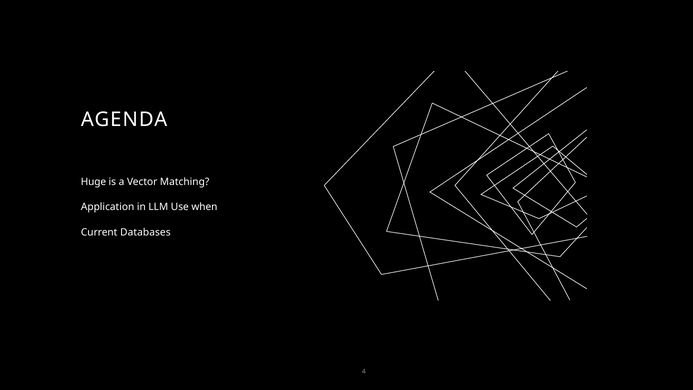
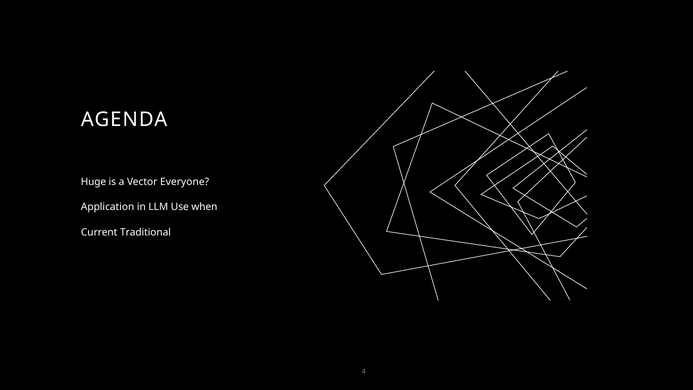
Matching: Matching -> Everyone
Databases: Databases -> Traditional
